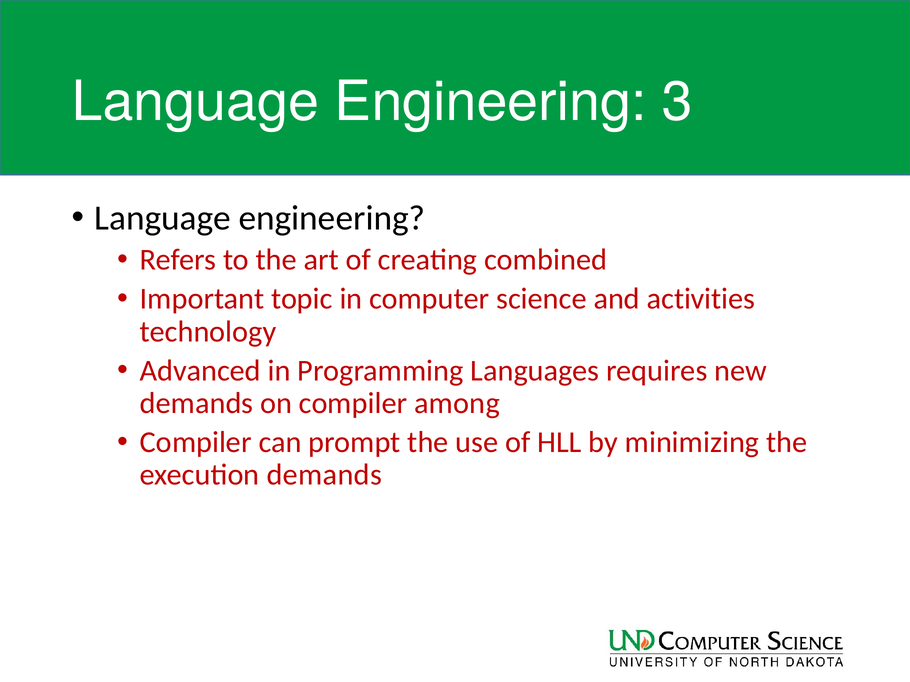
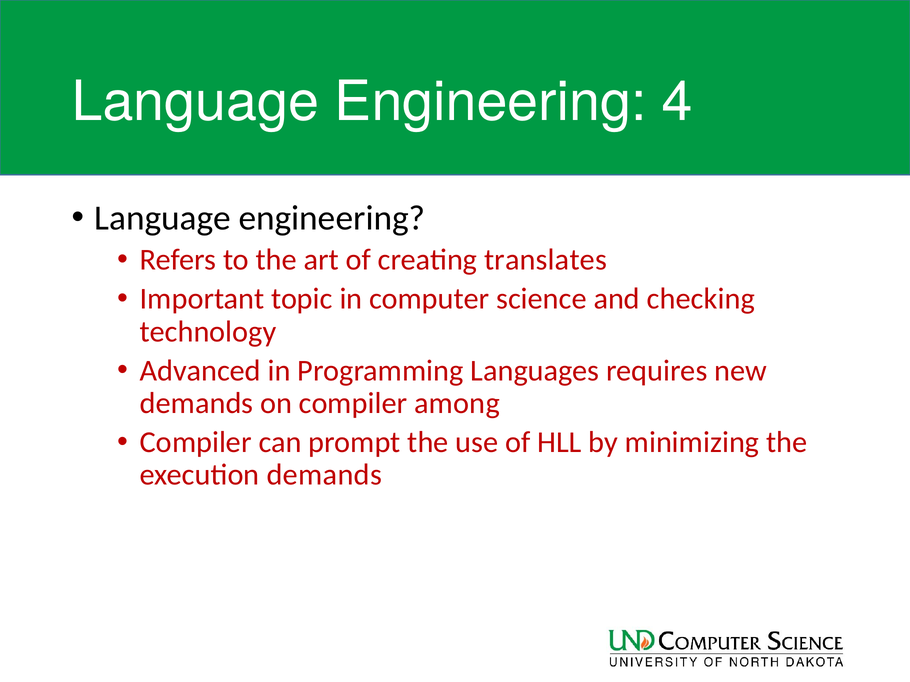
3: 3 -> 4
combined: combined -> translates
activities: activities -> checking
